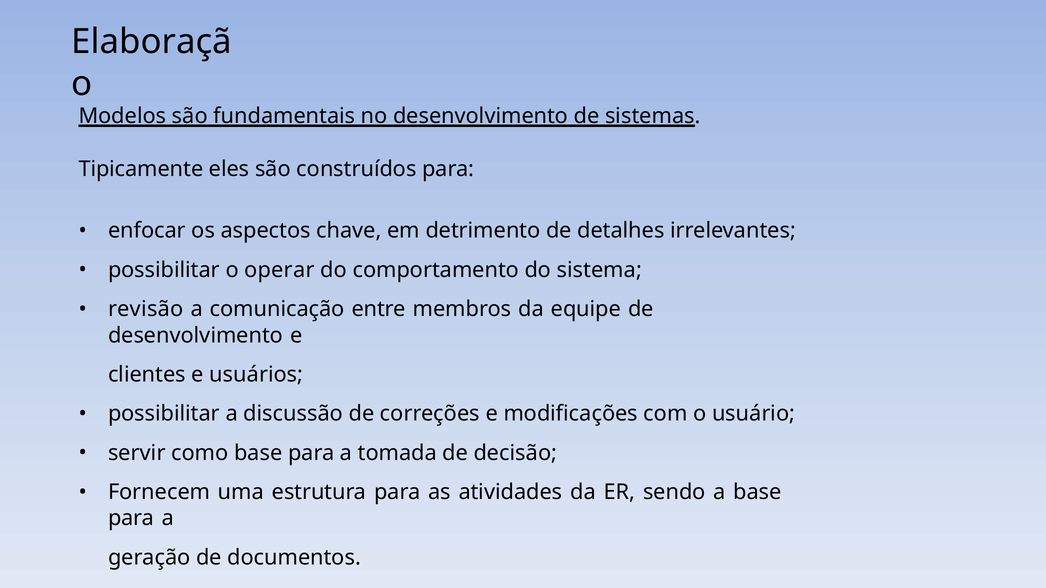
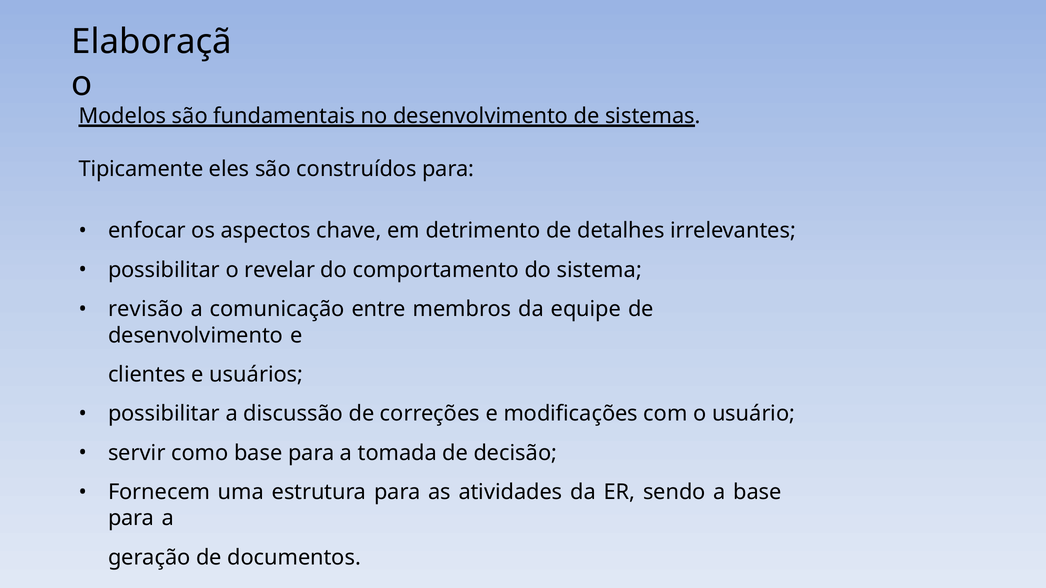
operar: operar -> revelar
